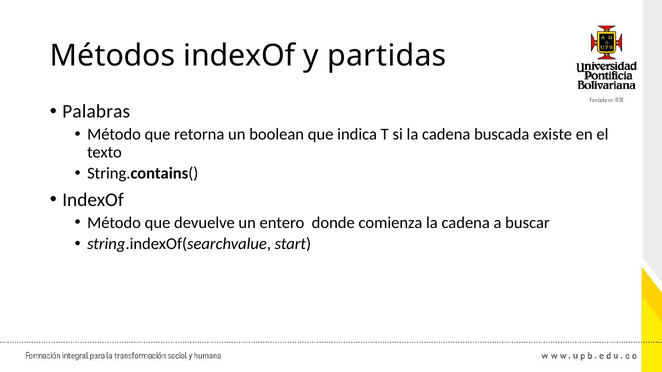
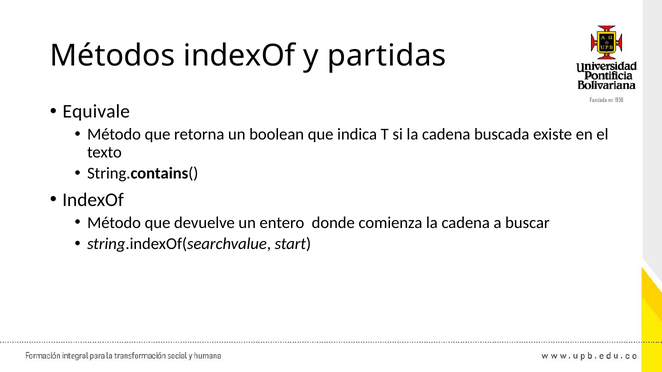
Palabras: Palabras -> Equivale
